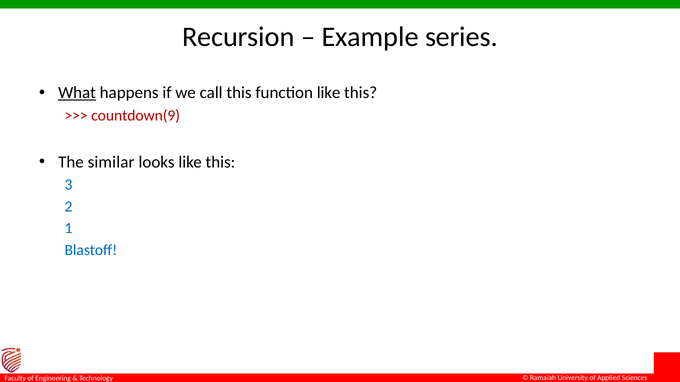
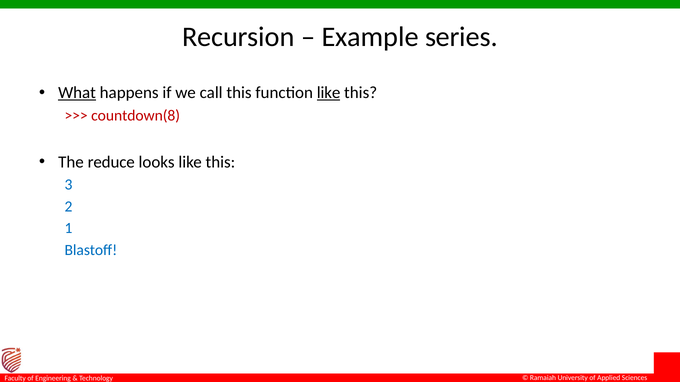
like at (329, 93) underline: none -> present
countdown(9: countdown(9 -> countdown(8
similar: similar -> reduce
